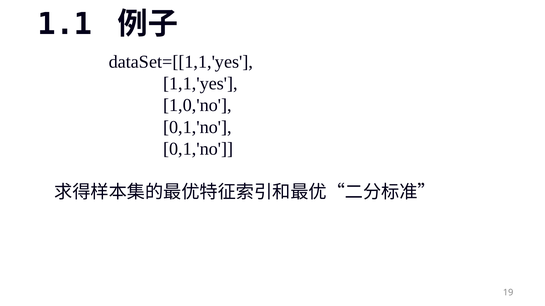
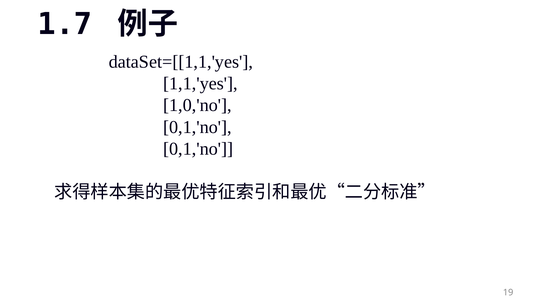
1.1: 1.1 -> 1.7
